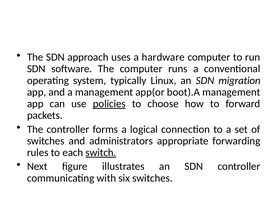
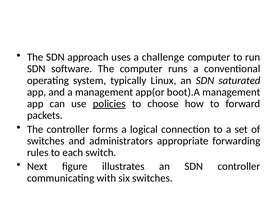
hardware: hardware -> challenge
migration: migration -> saturated
switch underline: present -> none
